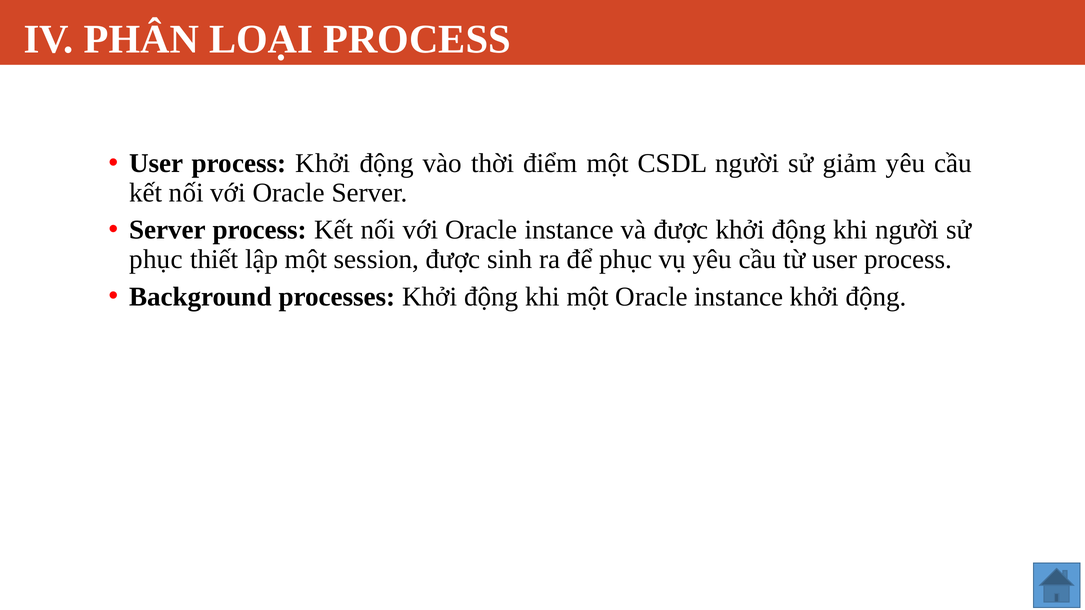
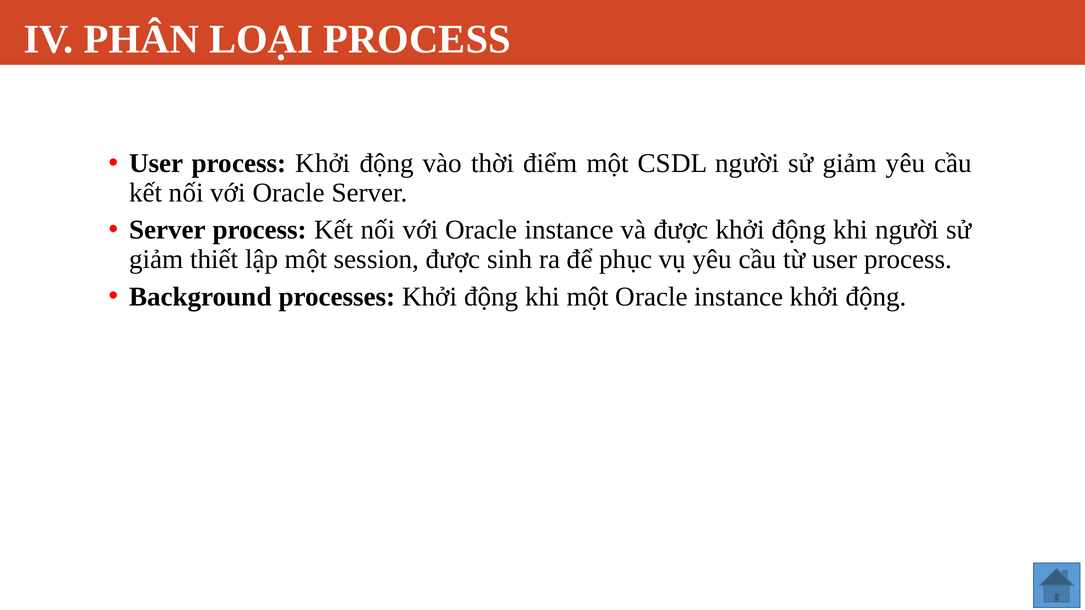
phục at (156, 259): phục -> giảm
